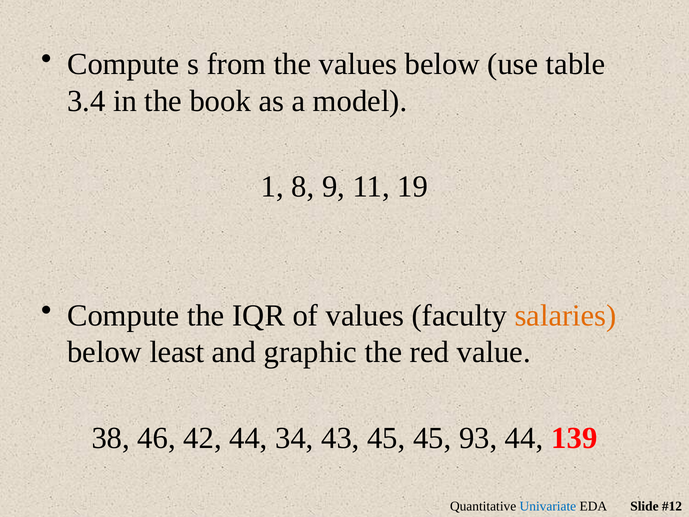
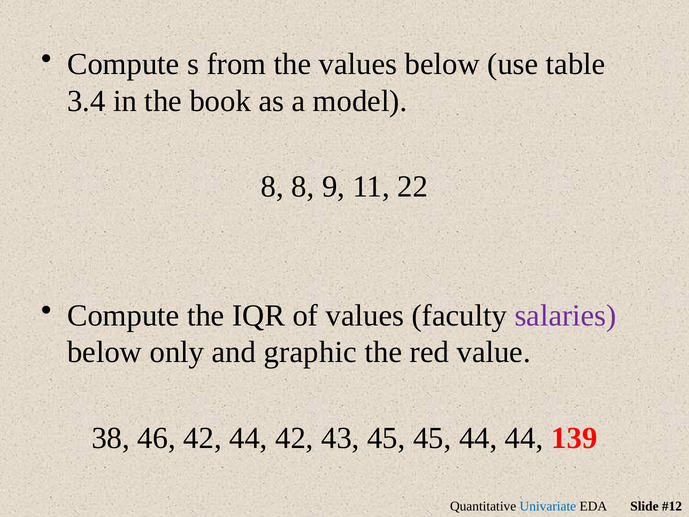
1 at (272, 187): 1 -> 8
19: 19 -> 22
salaries colour: orange -> purple
least: least -> only
44 34: 34 -> 42
45 93: 93 -> 44
